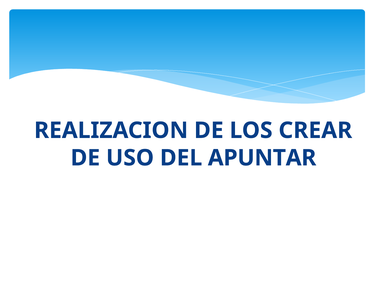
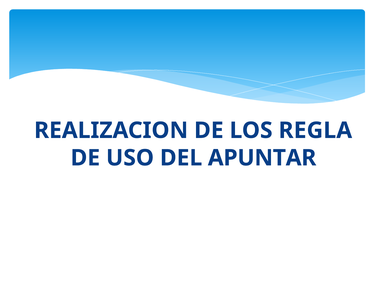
CREAR: CREAR -> REGLA
